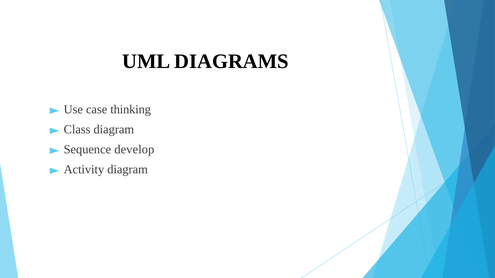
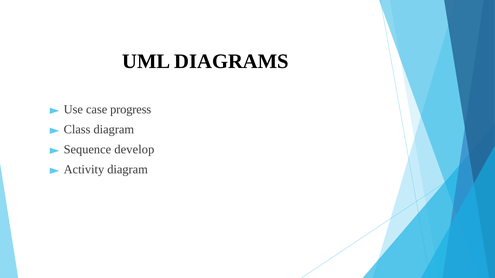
thinking: thinking -> progress
